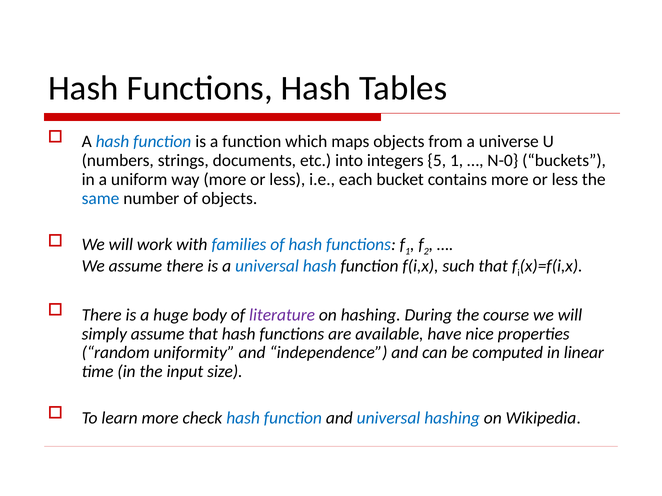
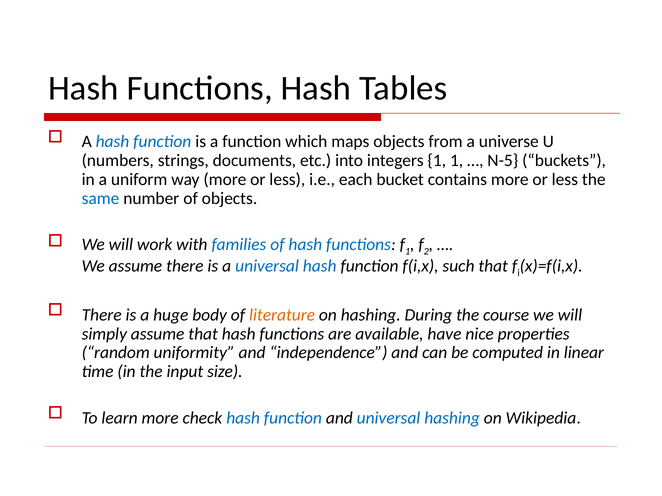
integers 5: 5 -> 1
N-0: N-0 -> N-5
literature colour: purple -> orange
